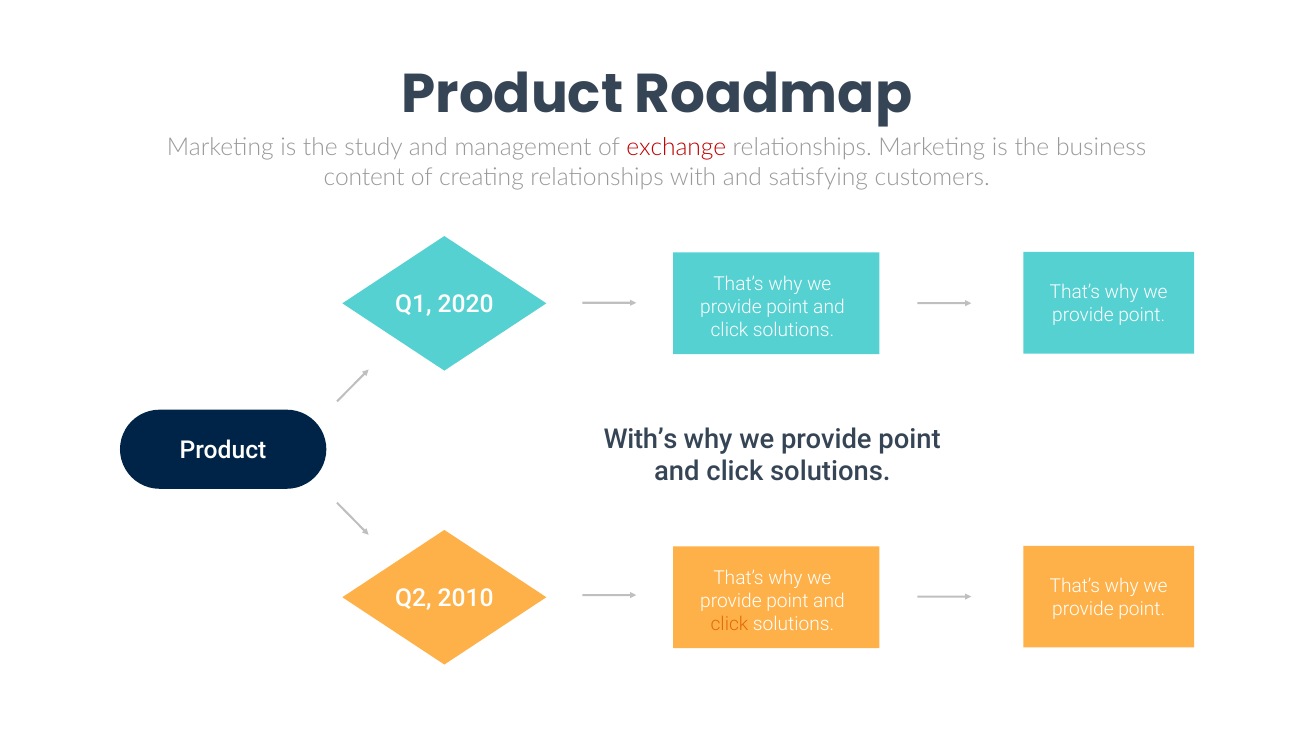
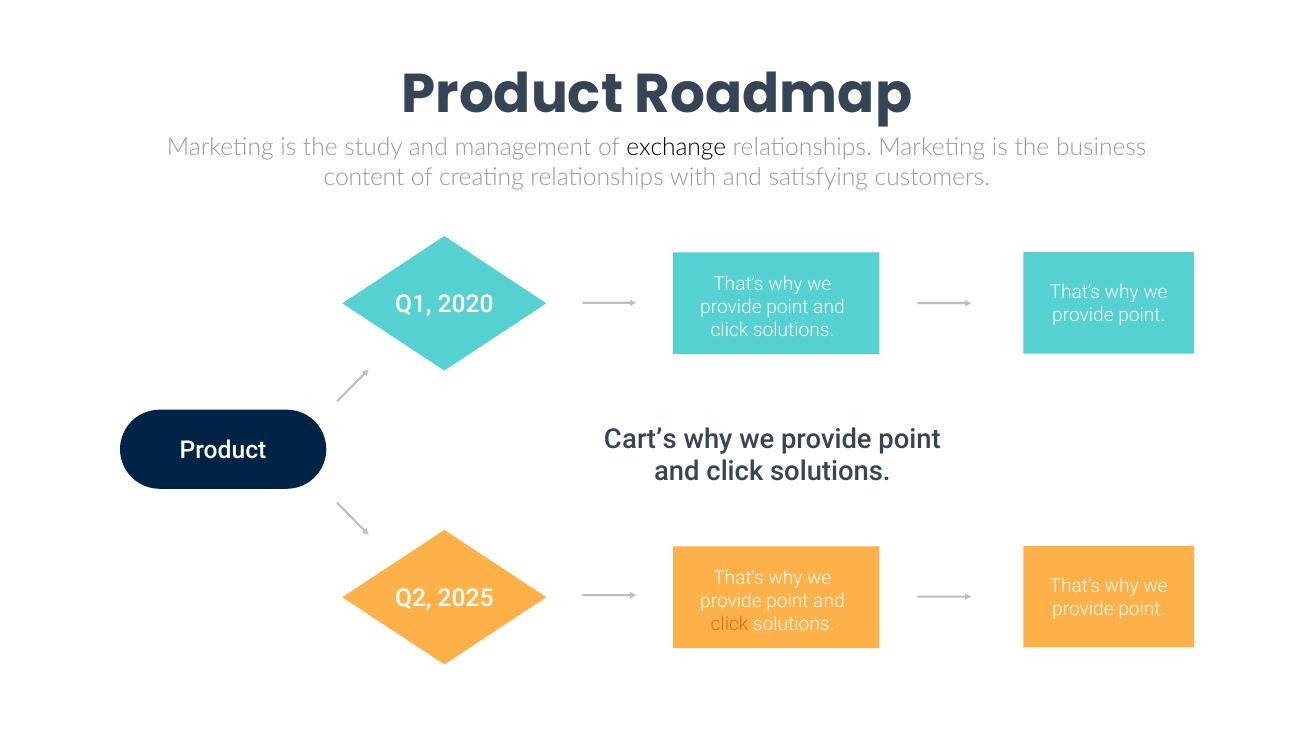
exchange colour: red -> black
With’s: With’s -> Cart’s
2010: 2010 -> 2025
